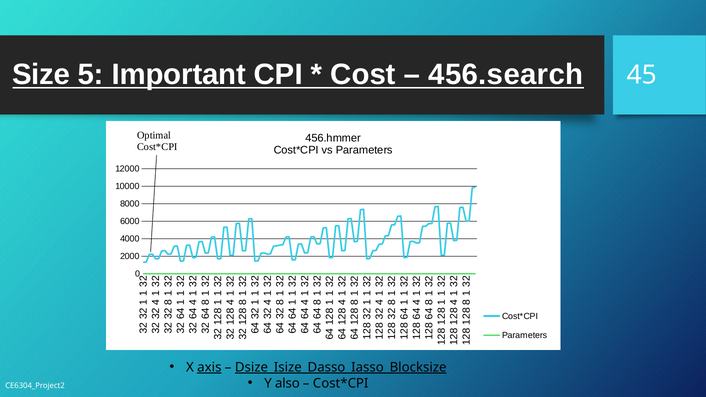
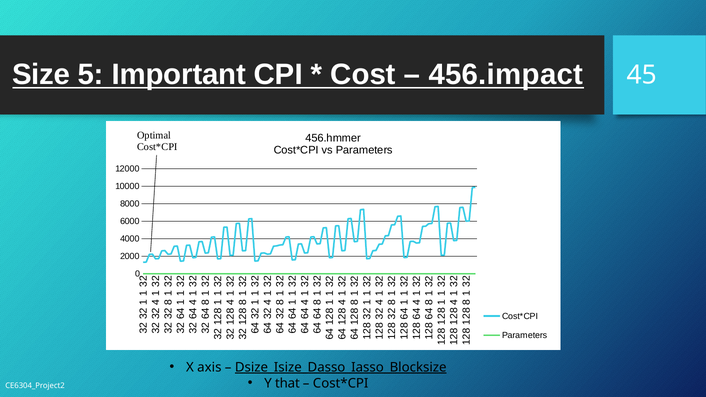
456.search: 456.search -> 456.impact
axis underline: present -> none
also: also -> that
